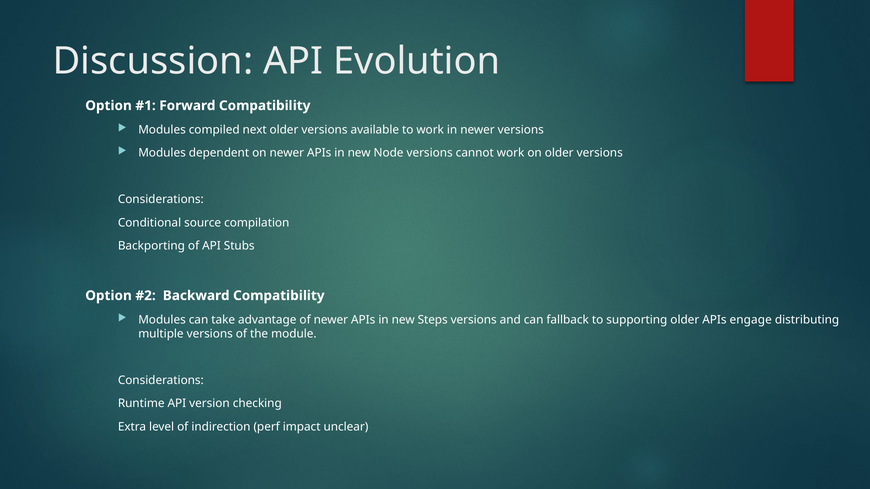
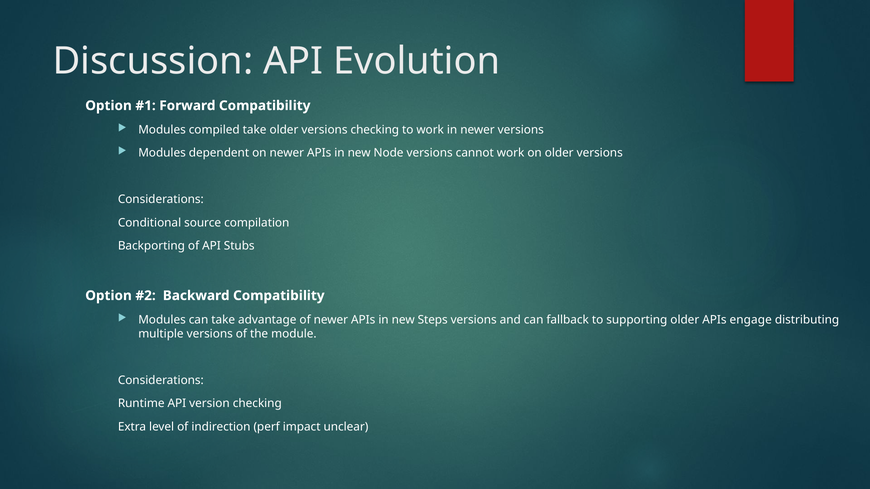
compiled next: next -> take
versions available: available -> checking
